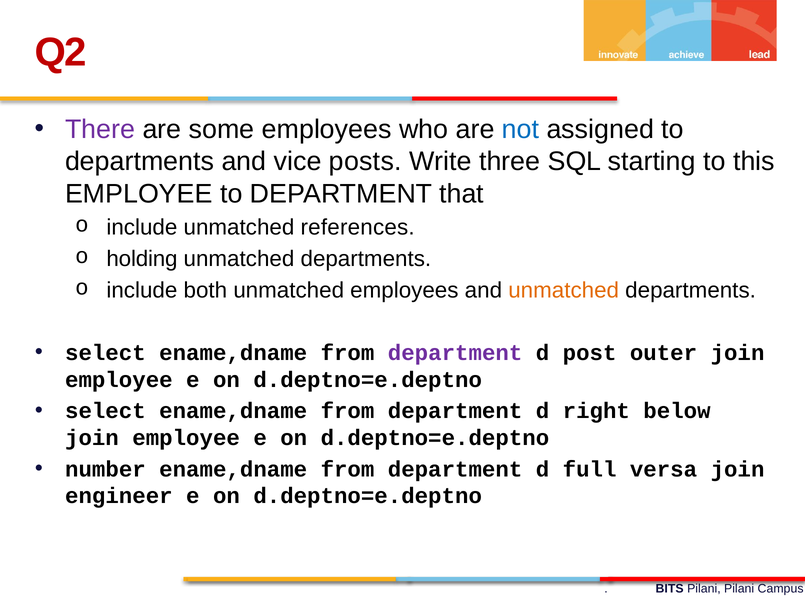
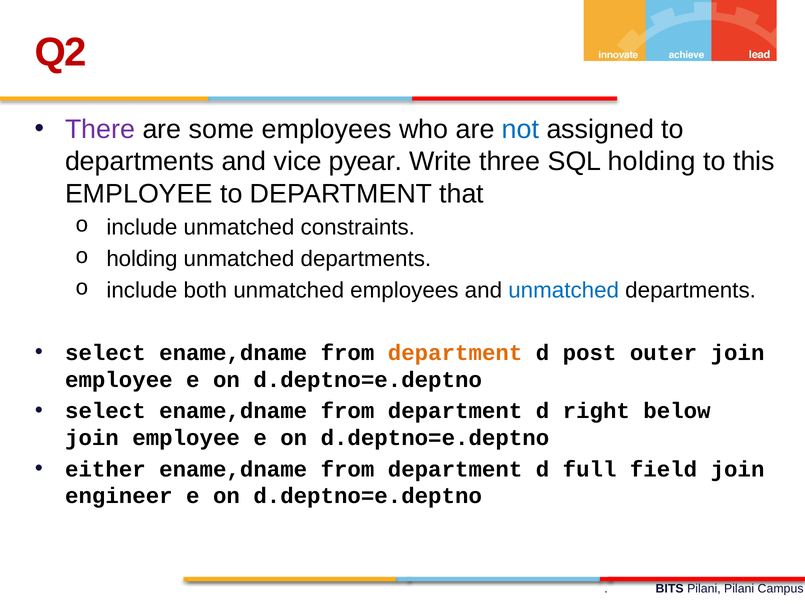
posts: posts -> pyear
SQL starting: starting -> holding
references: references -> constraints
unmatched at (564, 290) colour: orange -> blue
department at (455, 353) colour: purple -> orange
number: number -> either
versa: versa -> field
